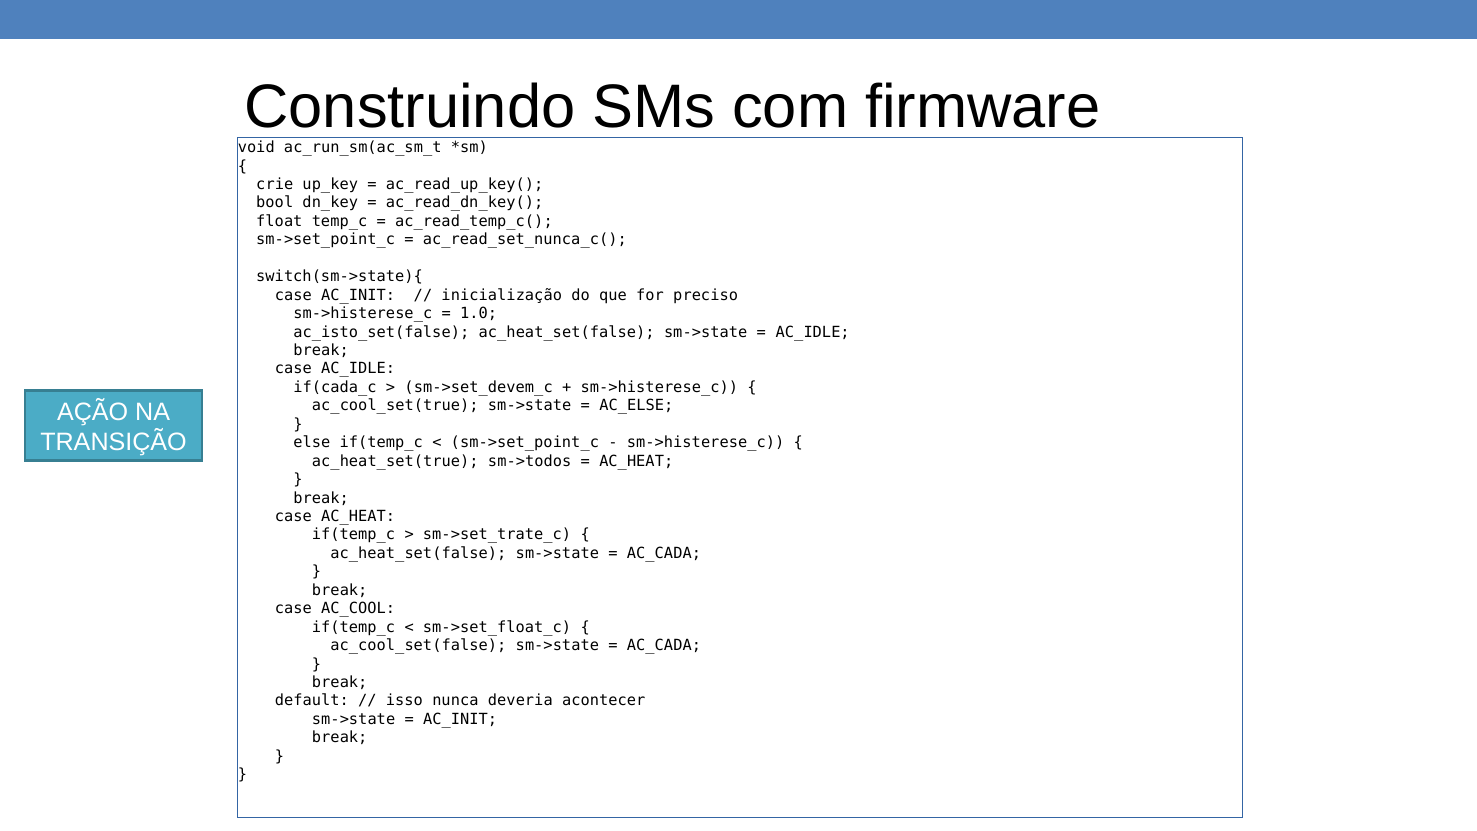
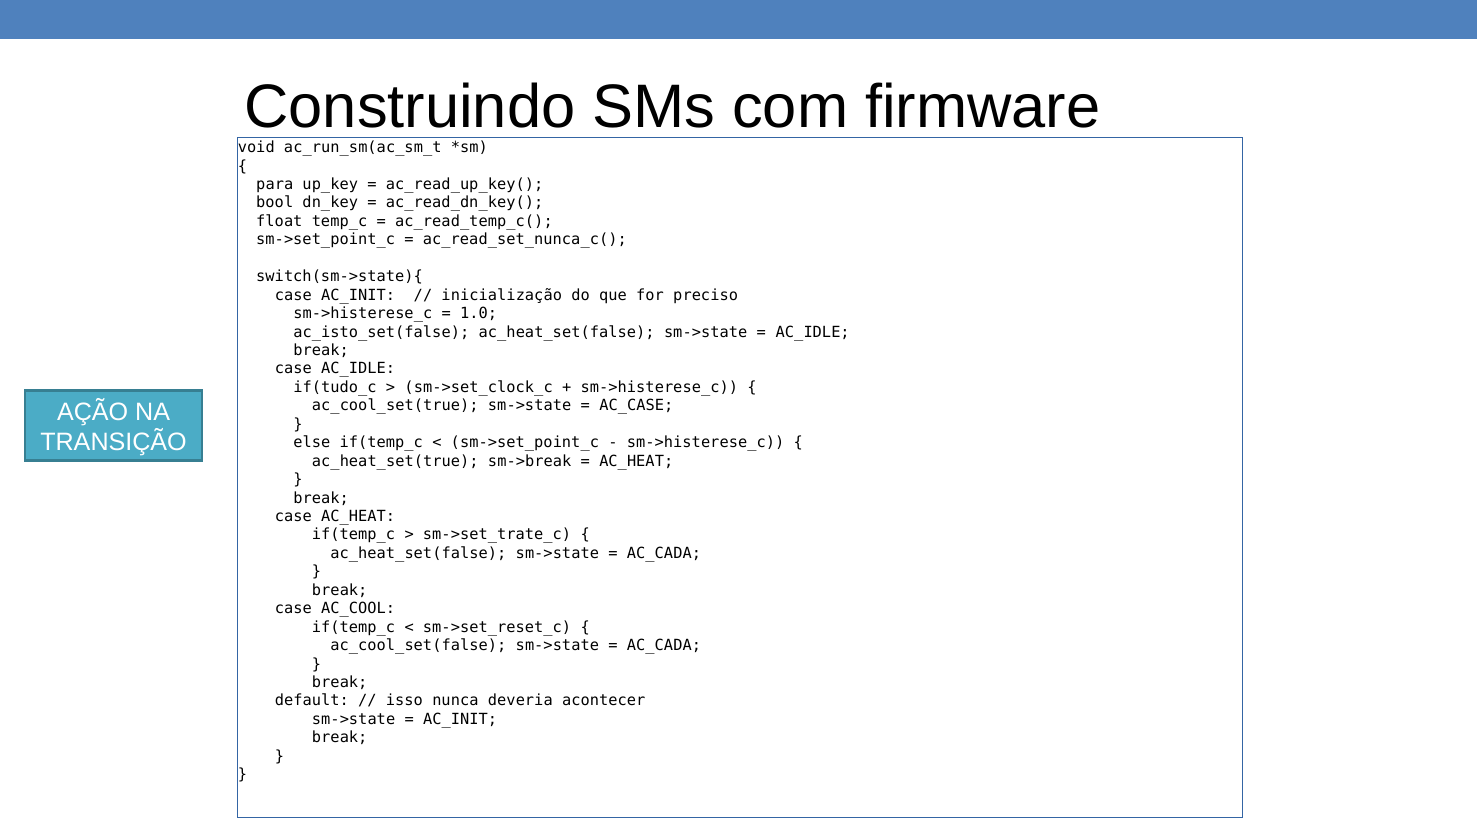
crie: crie -> para
if(cada_c: if(cada_c -> if(tudo_c
sm->set_devem_c: sm->set_devem_c -> sm->set_clock_c
AC_ELSE: AC_ELSE -> AC_CASE
sm->todos: sm->todos -> sm->break
sm->set_float_c: sm->set_float_c -> sm->set_reset_c
